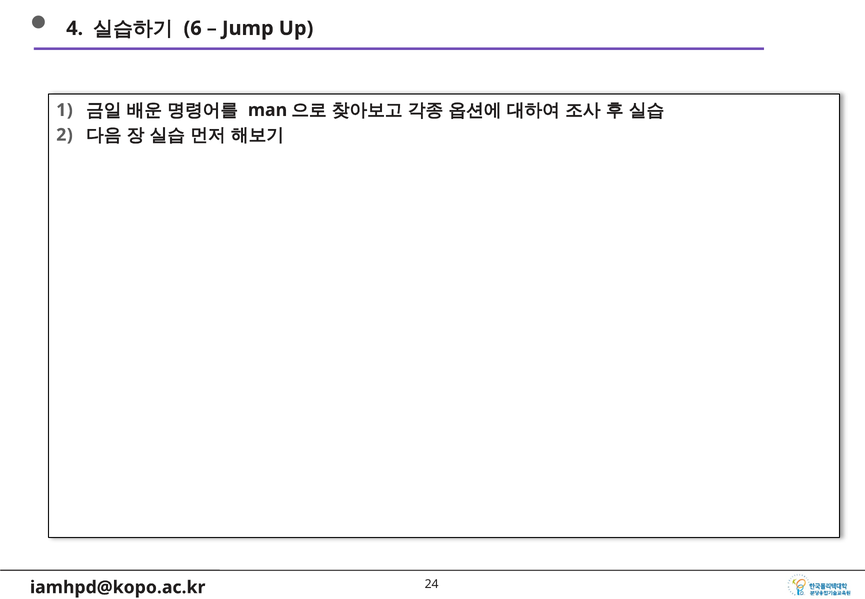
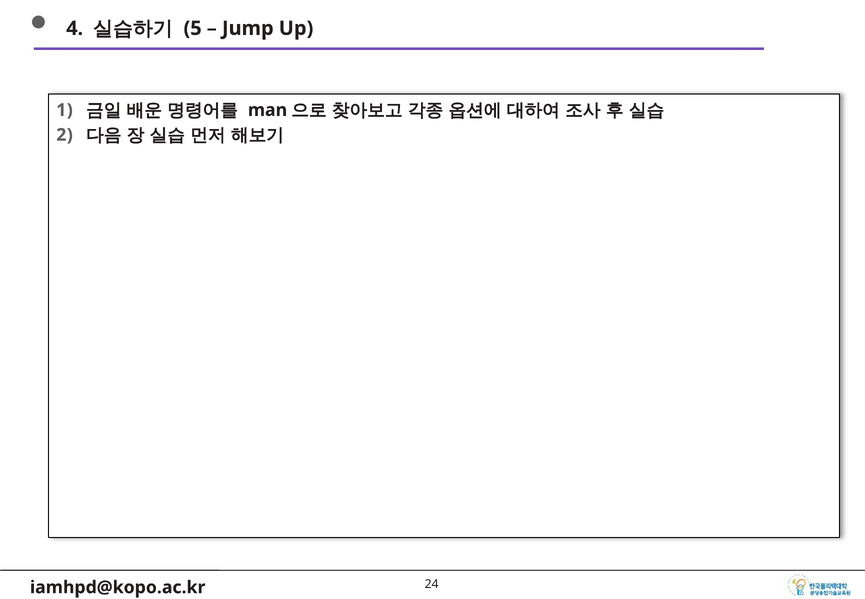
6: 6 -> 5
